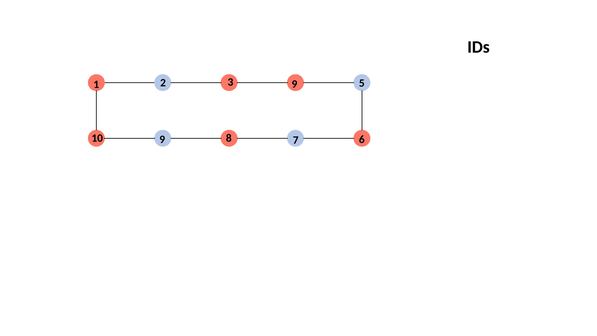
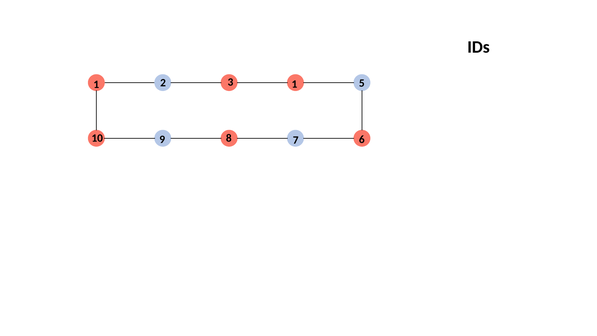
3 9: 9 -> 1
